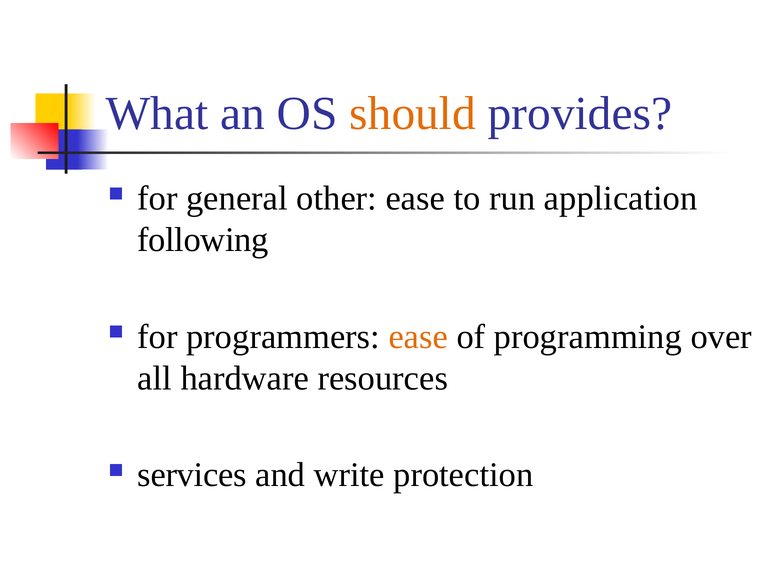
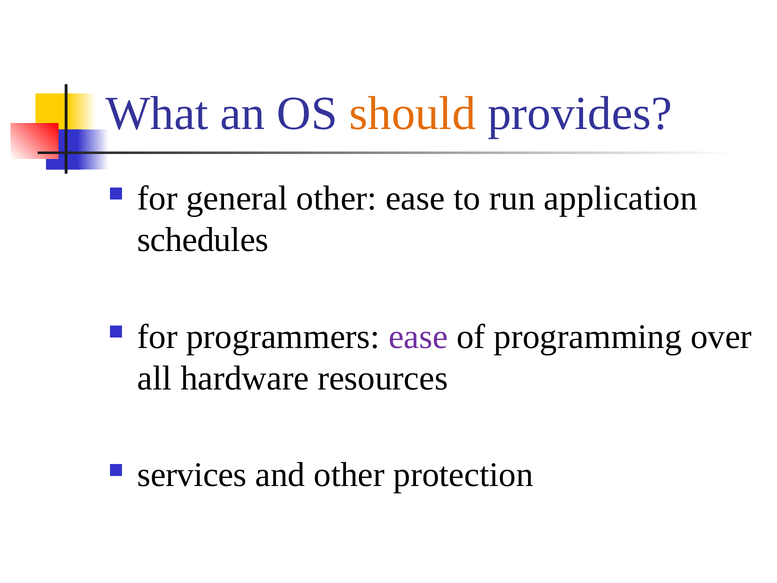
following: following -> schedules
ease at (418, 337) colour: orange -> purple
and write: write -> other
